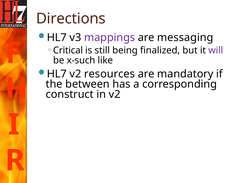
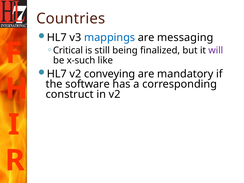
Directions: Directions -> Countries
mappings colour: purple -> blue
resources: resources -> conveying
between: between -> software
